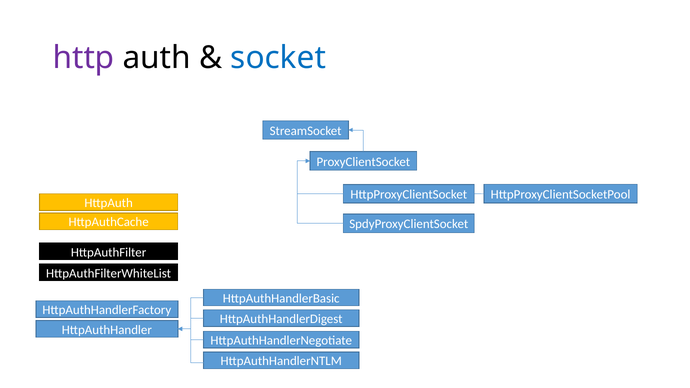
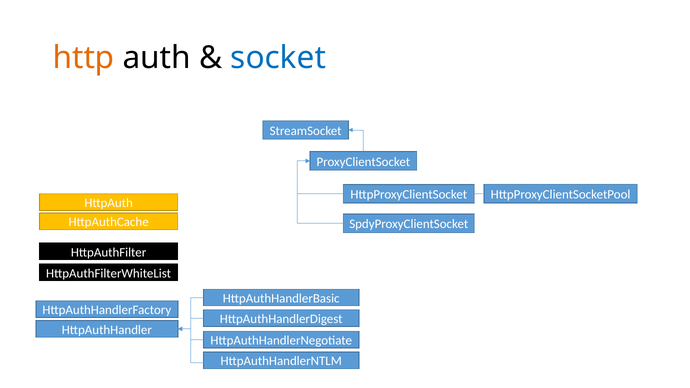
http colour: purple -> orange
